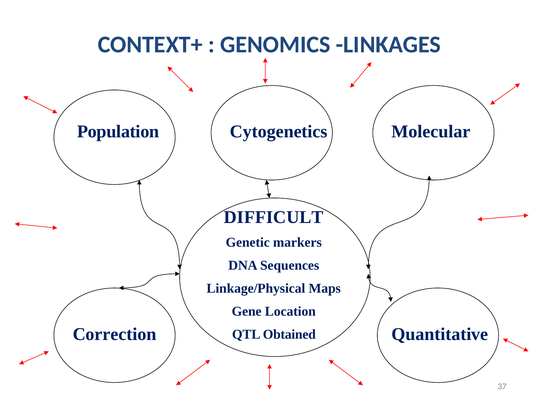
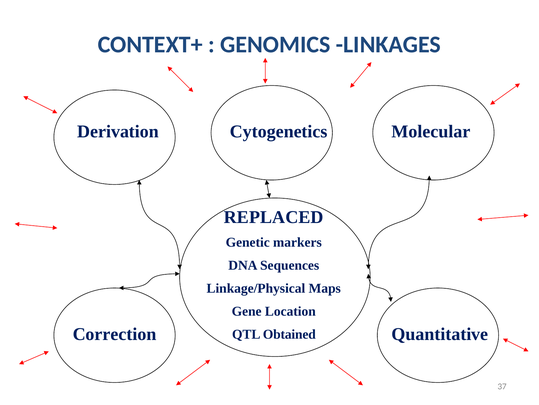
Population: Population -> Derivation
DIFFICULT: DIFFICULT -> REPLACED
